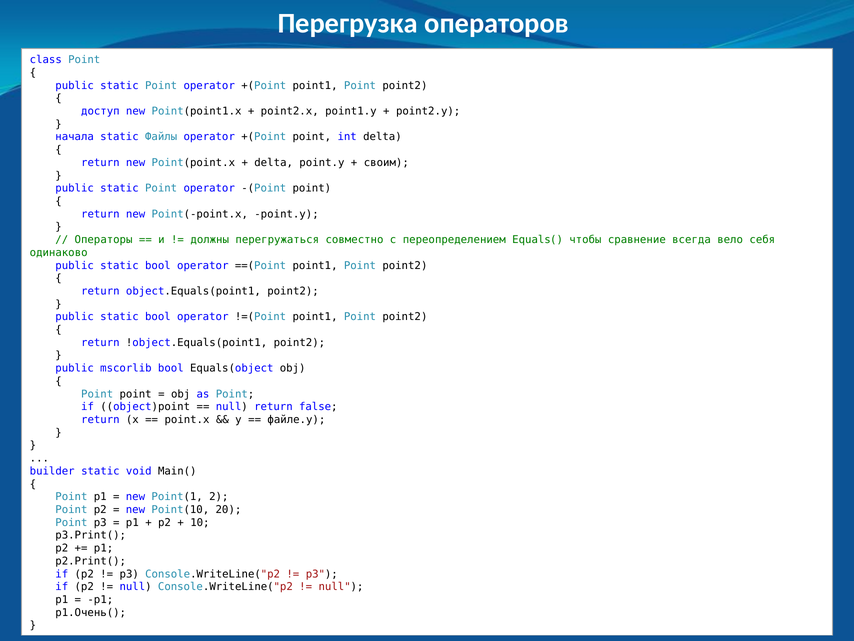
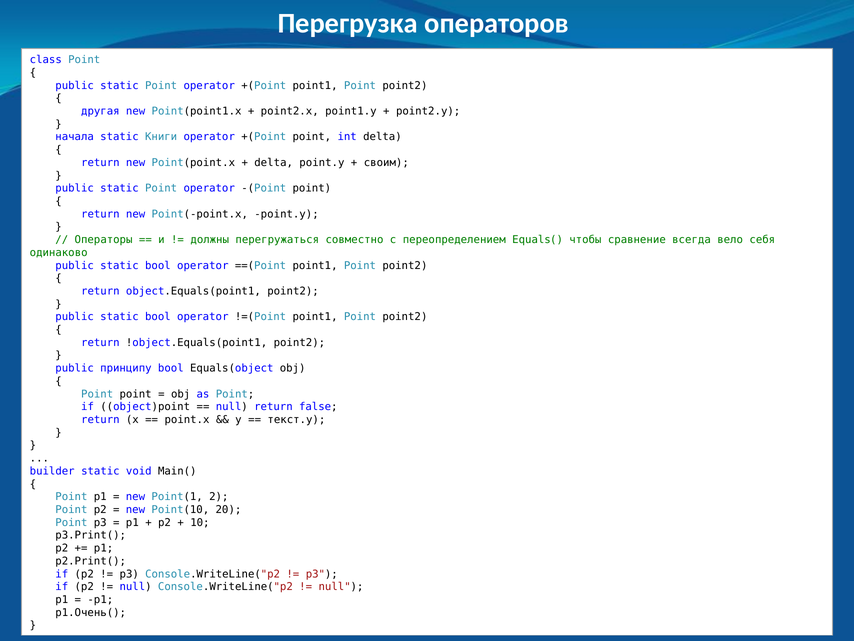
доступ: доступ -> другая
Файлы: Файлы -> Книги
mscorlib: mscorlib -> принципу
файле.y: файле.y -> текст.y
